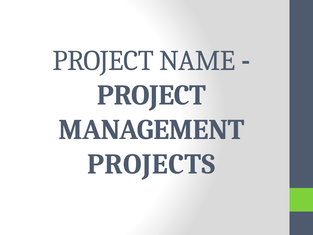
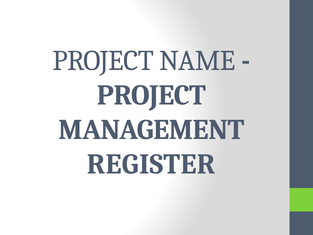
PROJECTS: PROJECTS -> REGISTER
